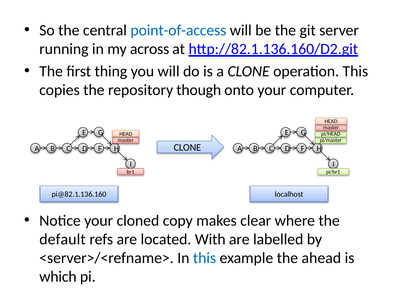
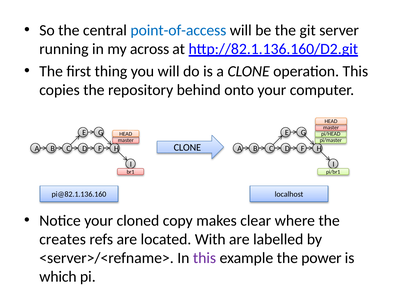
though: though -> behind
default: default -> creates
this at (205, 258) colour: blue -> purple
ahead: ahead -> power
